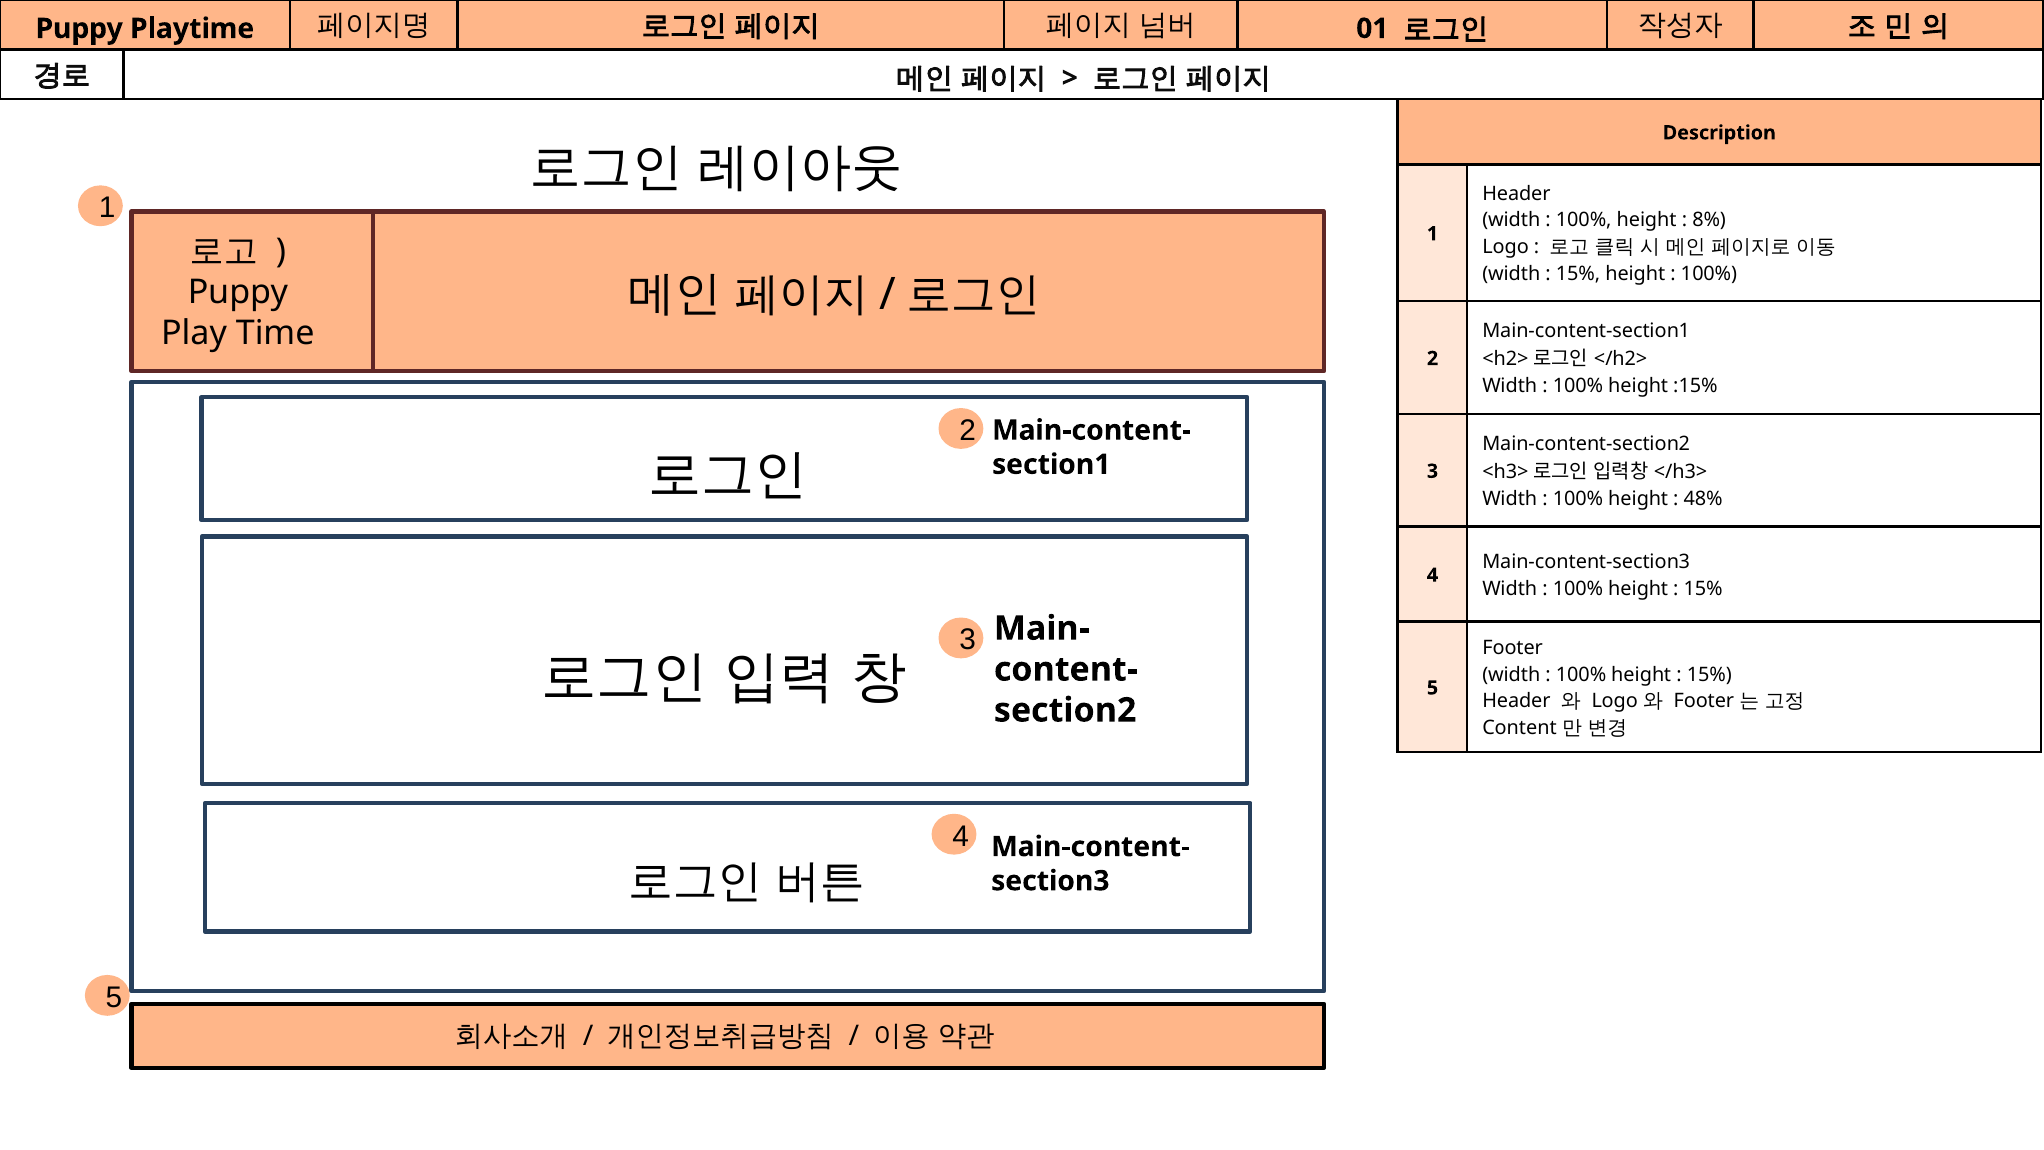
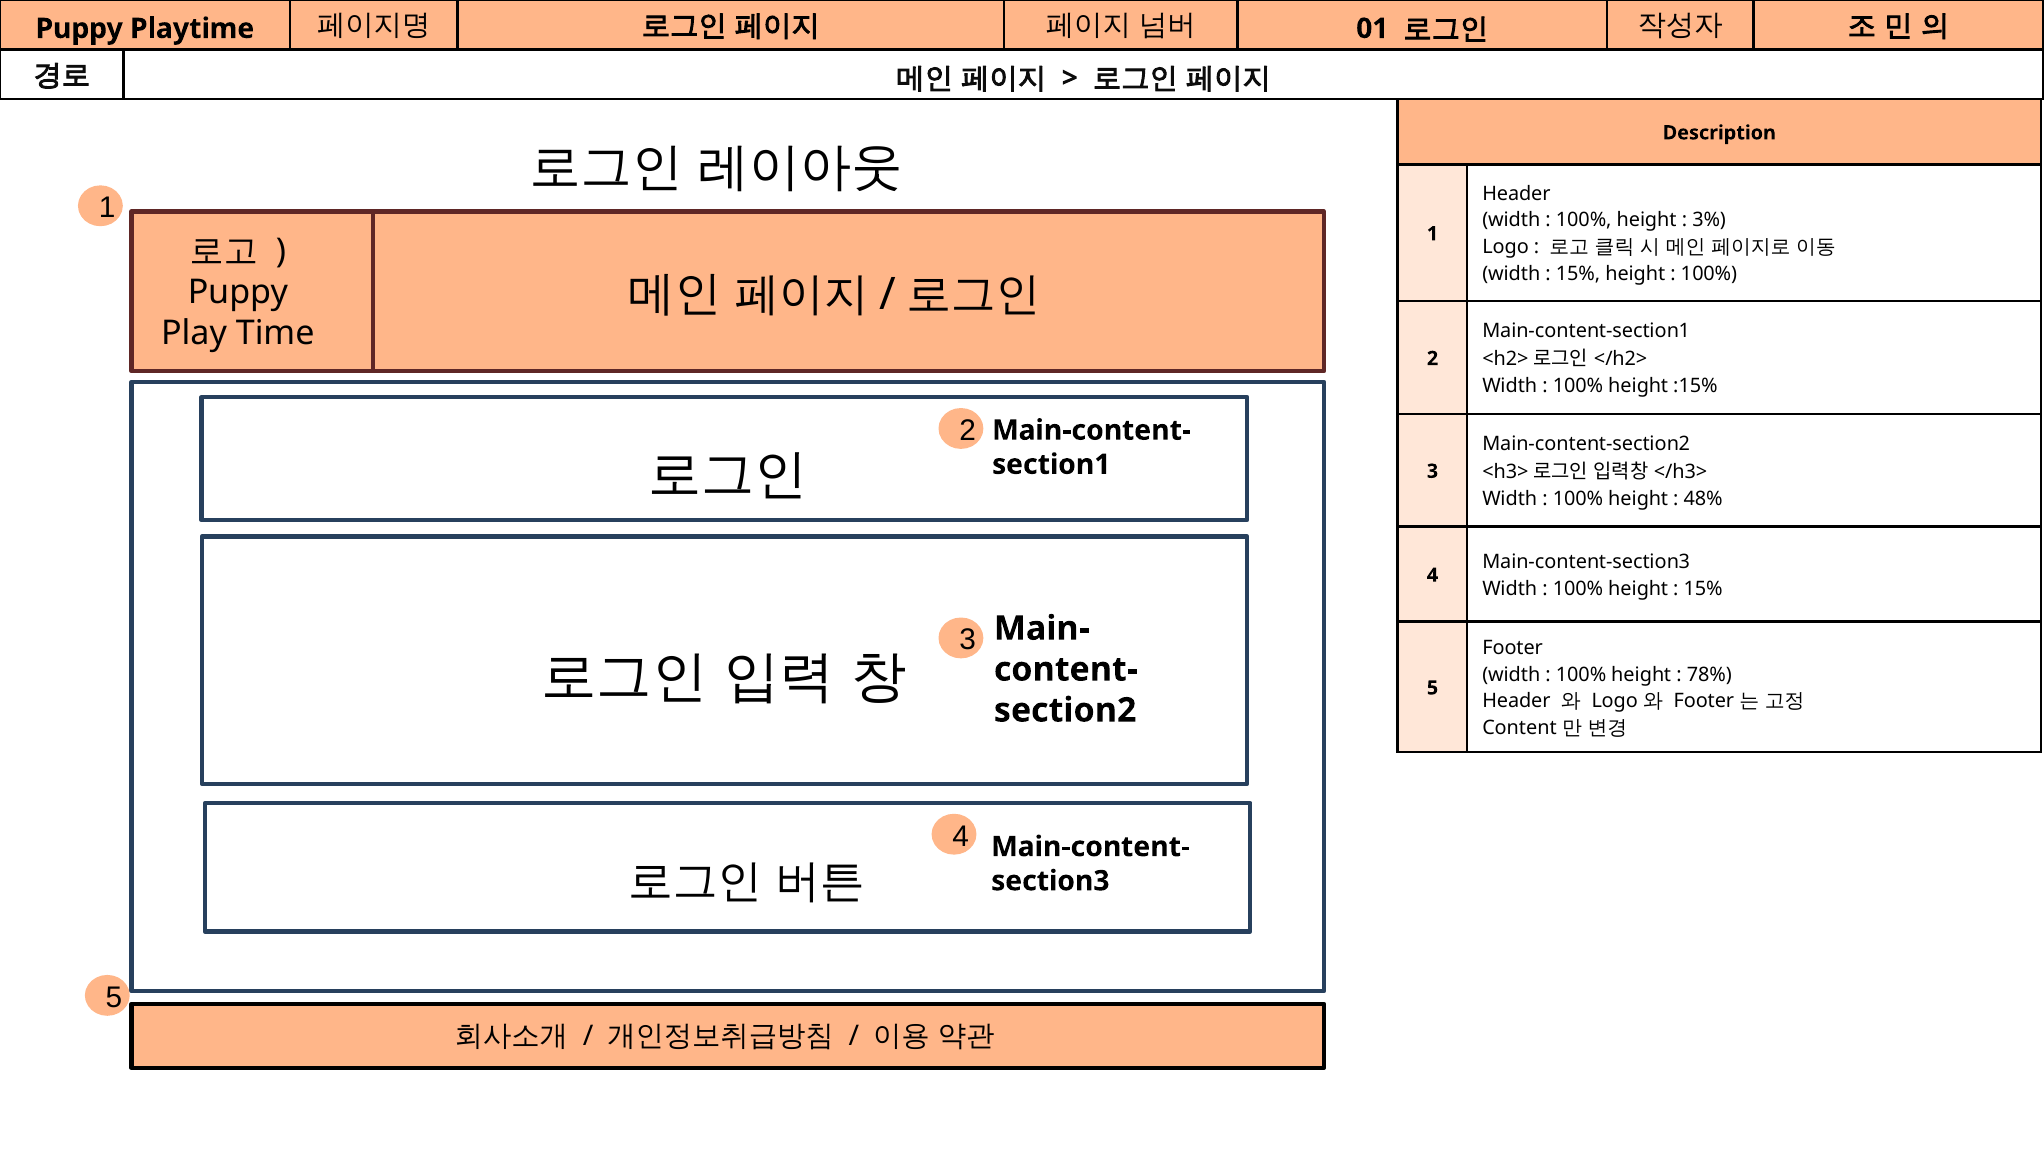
8%: 8% -> 3%
15% at (1709, 674): 15% -> 78%
